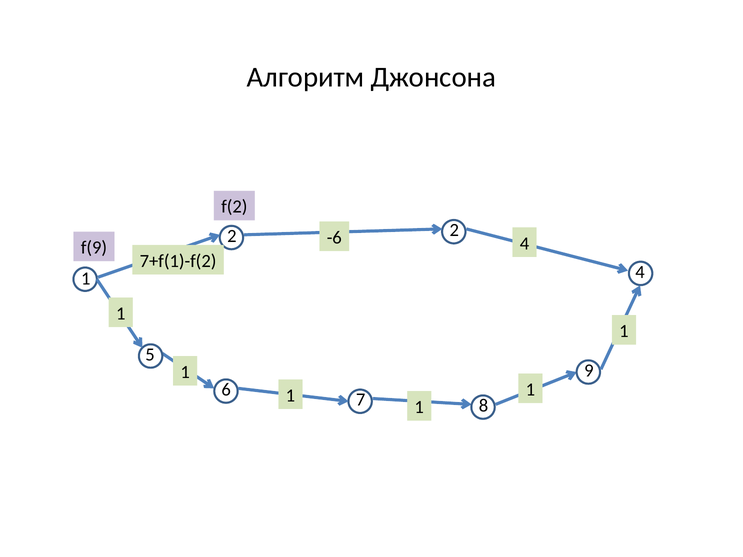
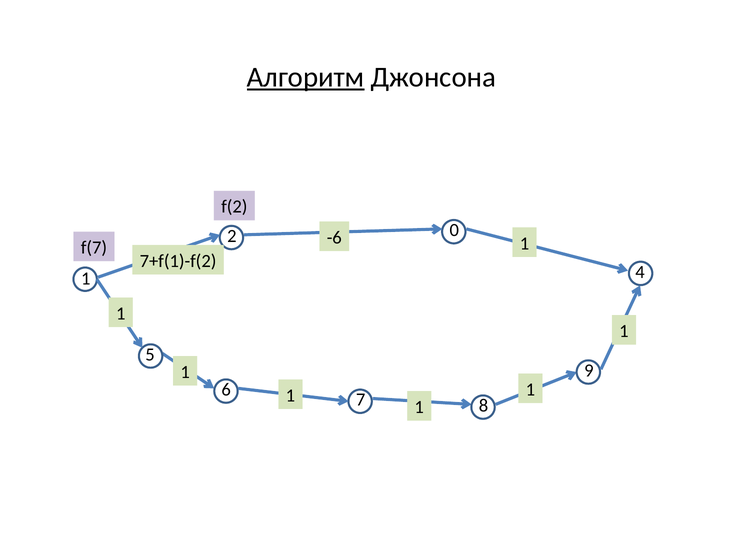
Алгоритм underline: none -> present
2 2: 2 -> 0
-6 4: 4 -> 1
f(9: f(9 -> f(7
